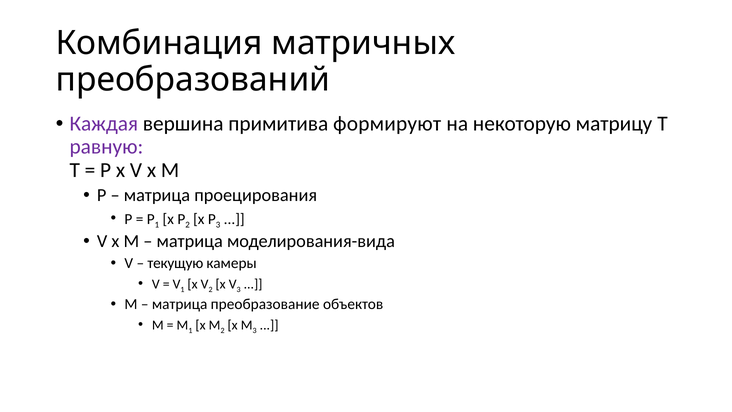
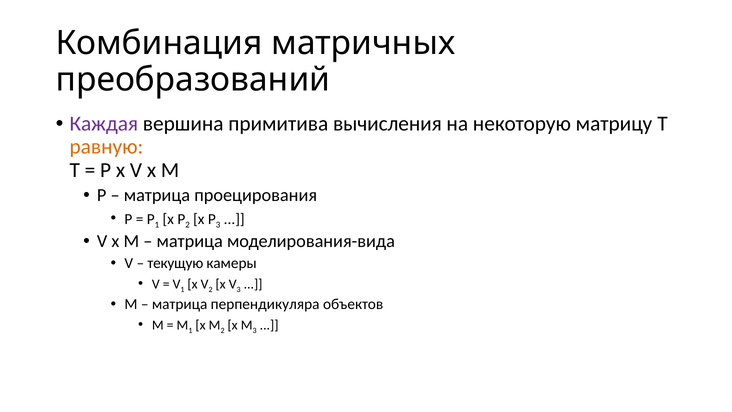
формируют: формируют -> вычисления
равную colour: purple -> orange
преобразование: преобразование -> перпендикуляра
